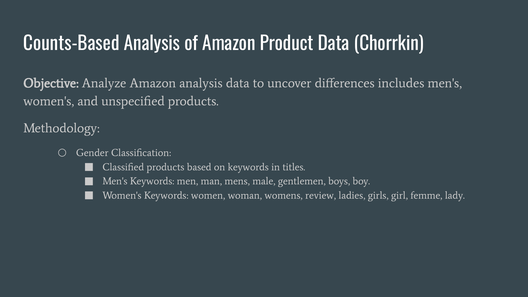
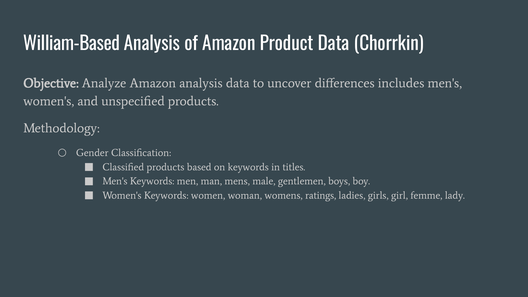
Counts-Based: Counts-Based -> William-Based
review: review -> ratings
